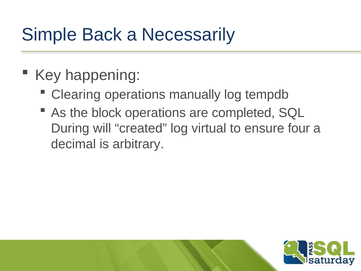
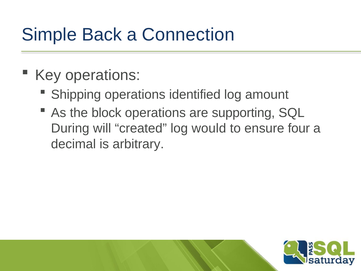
Necessarily: Necessarily -> Connection
Key happening: happening -> operations
Clearing: Clearing -> Shipping
manually: manually -> identified
tempdb: tempdb -> amount
completed: completed -> supporting
virtual: virtual -> would
